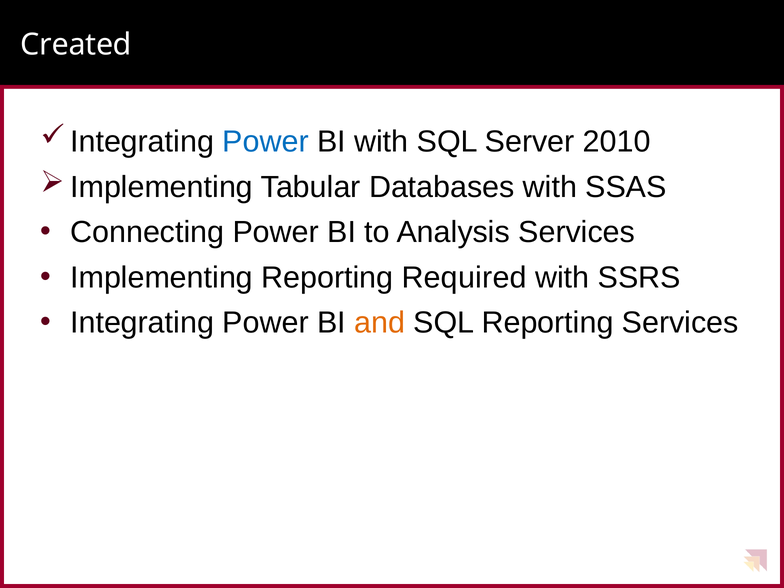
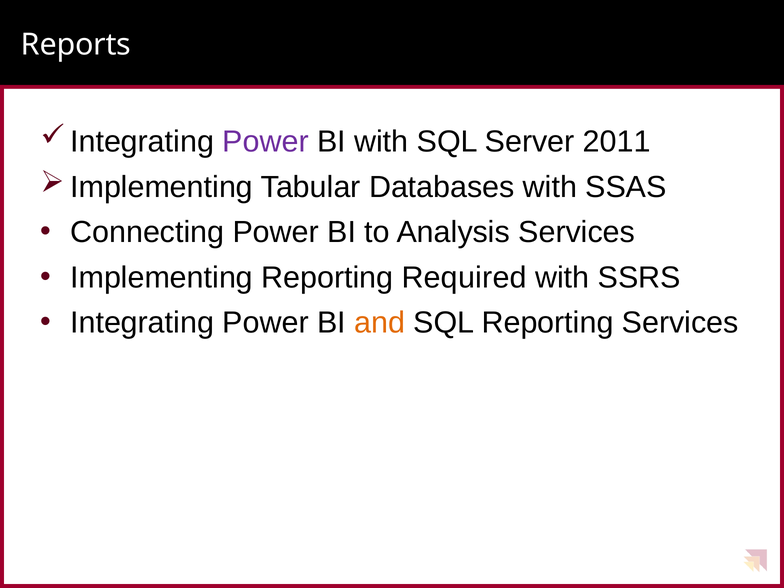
Created: Created -> Reports
Power at (266, 142) colour: blue -> purple
2010: 2010 -> 2011
